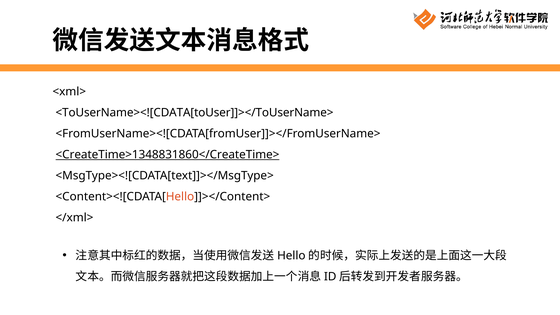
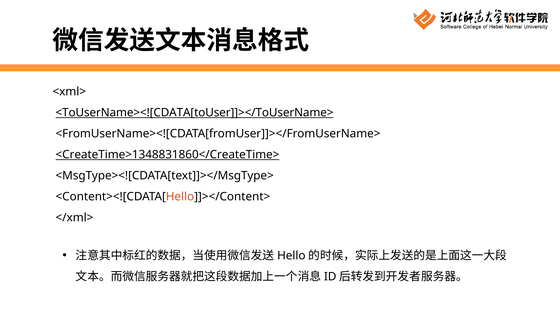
<ToUserName><![CDATA[toUser]]></ToUserName> underline: none -> present
